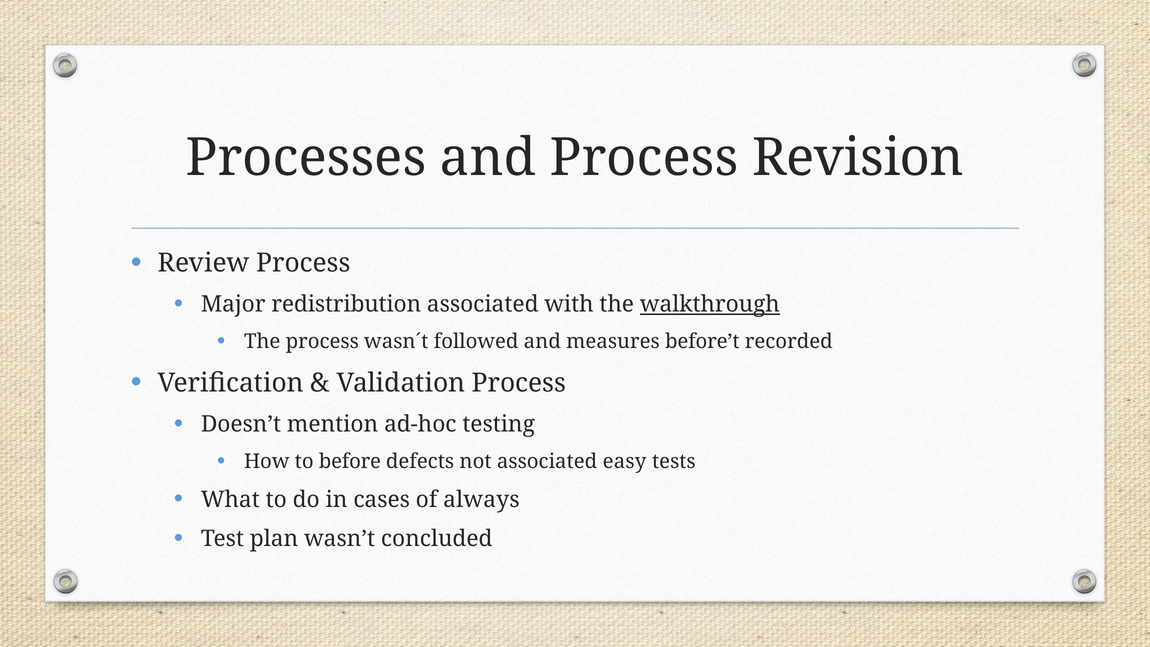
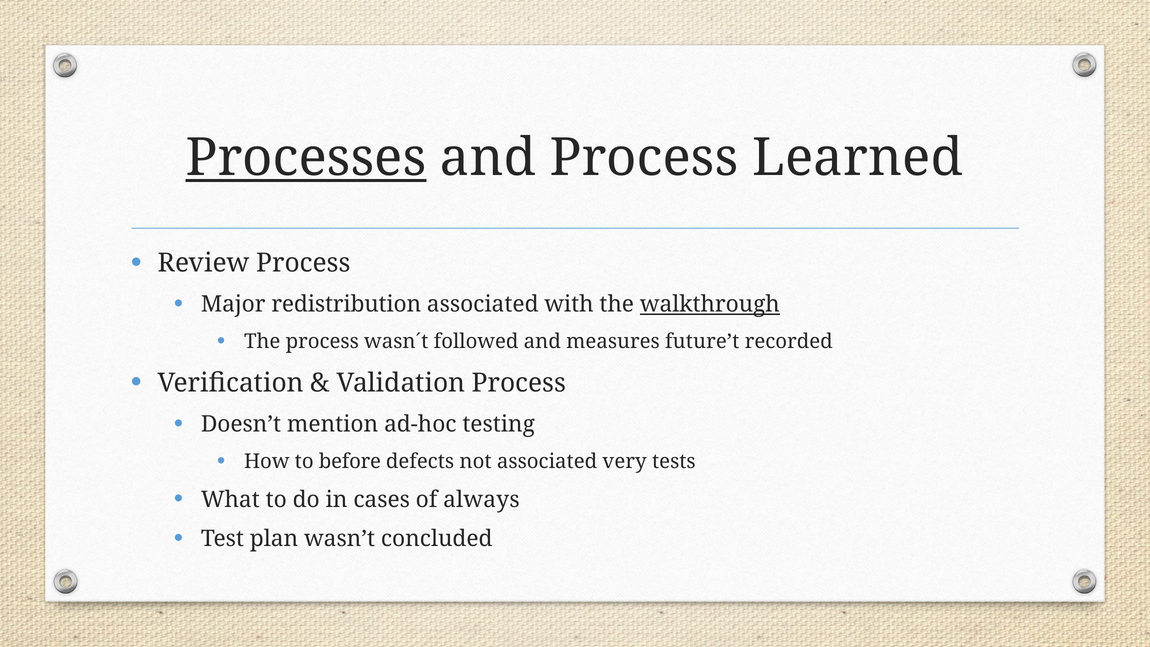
Processes underline: none -> present
Revision: Revision -> Learned
before’t: before’t -> future’t
easy: easy -> very
